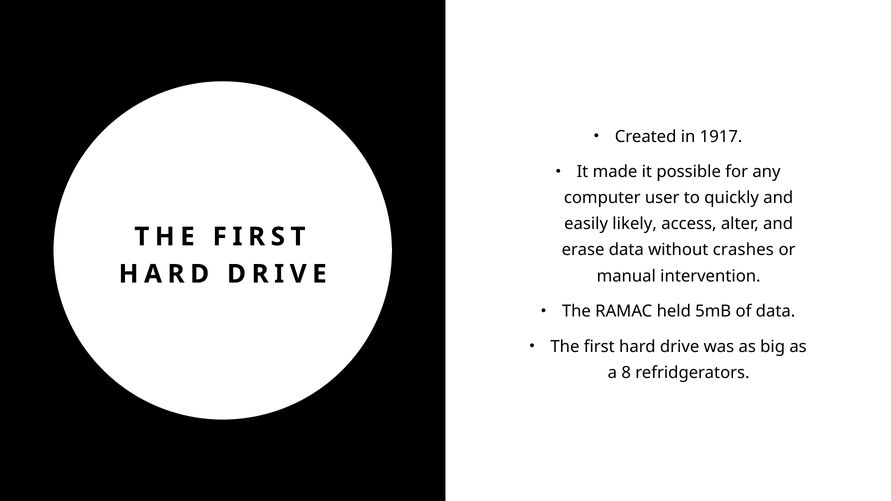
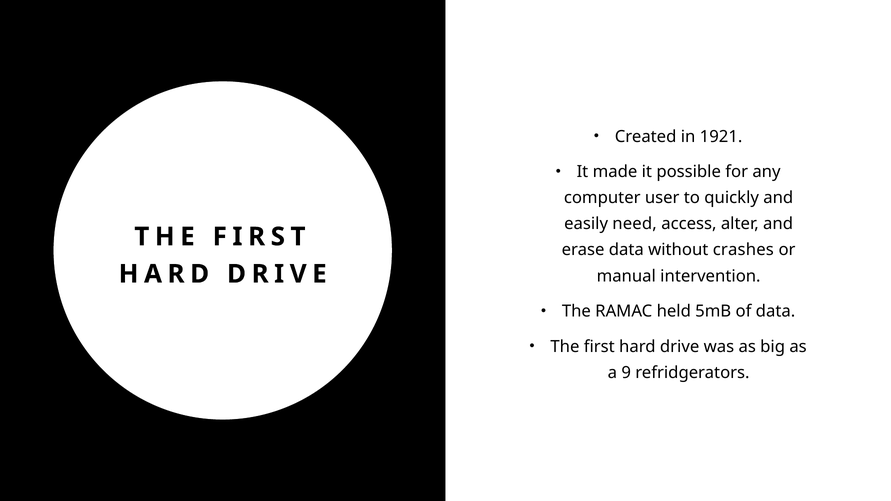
1917: 1917 -> 1921
likely: likely -> need
8: 8 -> 9
